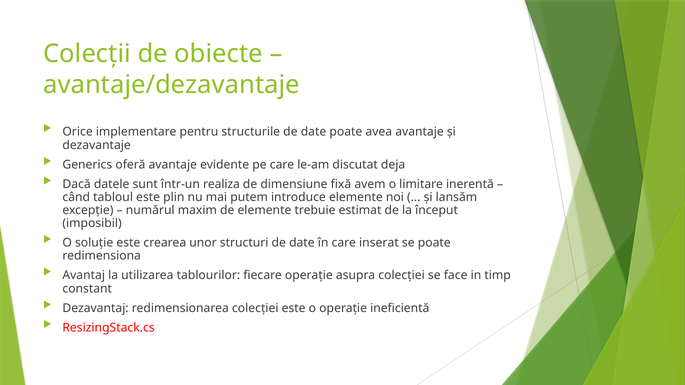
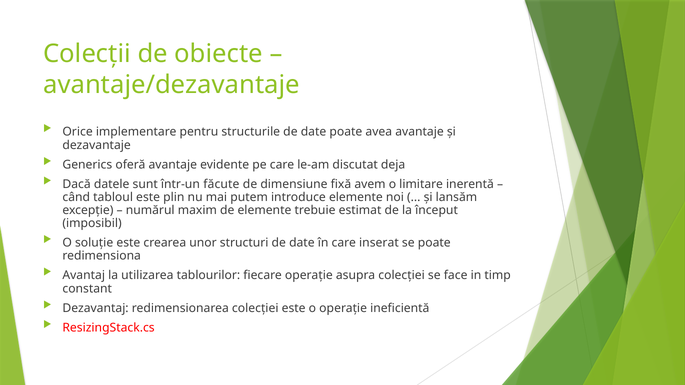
realiza: realiza -> făcute
